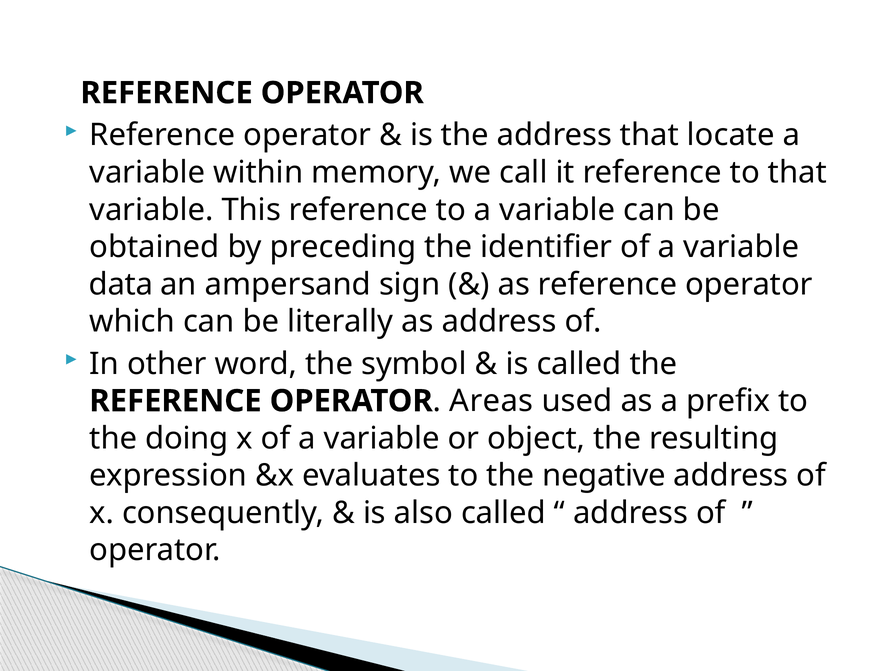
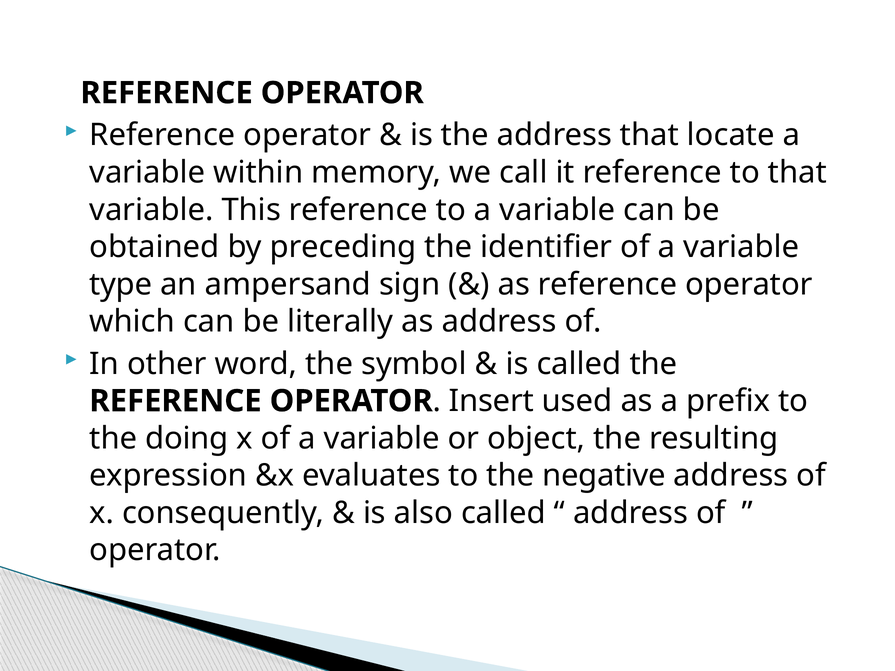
data: data -> type
Areas: Areas -> Insert
